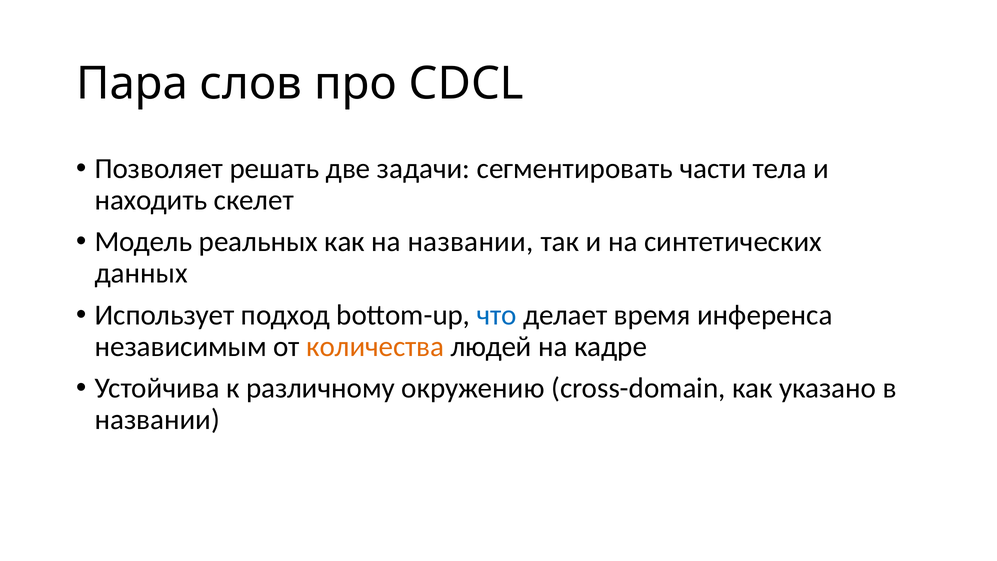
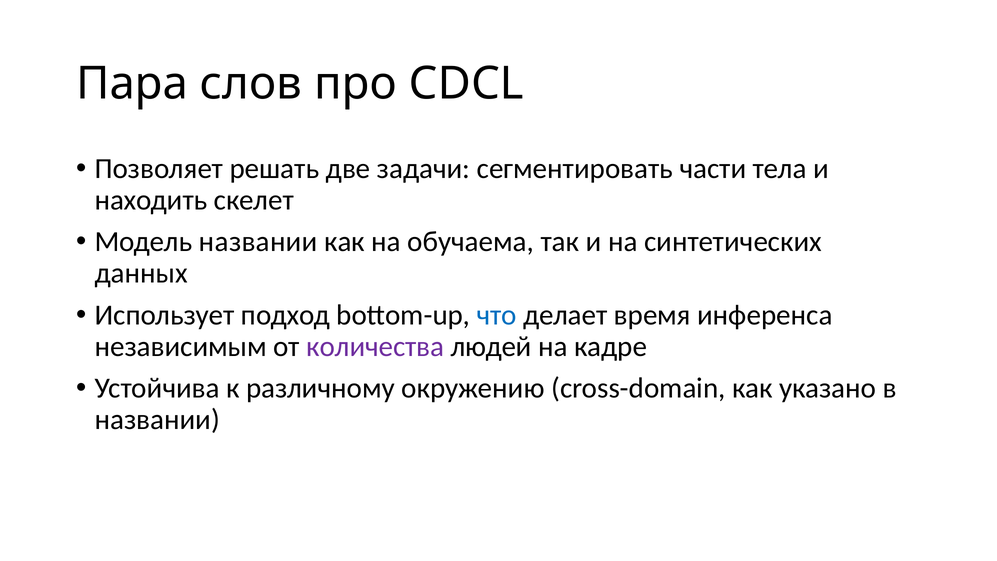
Модель реальных: реальных -> названии
на названии: названии -> обучаема
количества colour: orange -> purple
